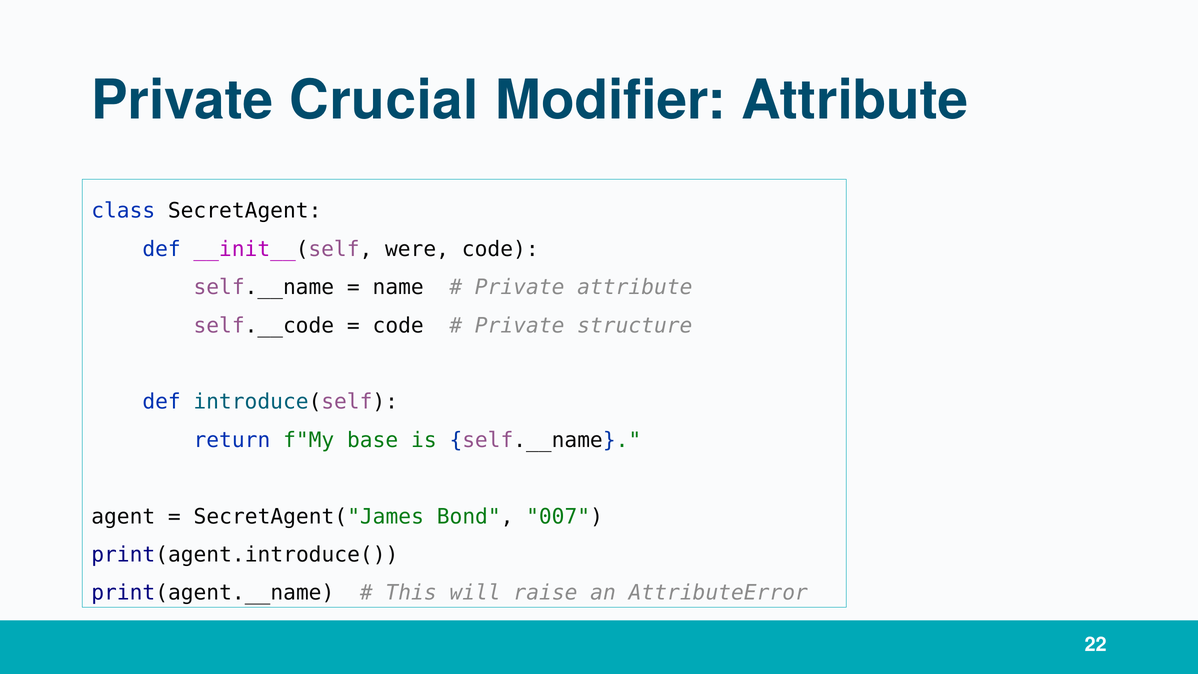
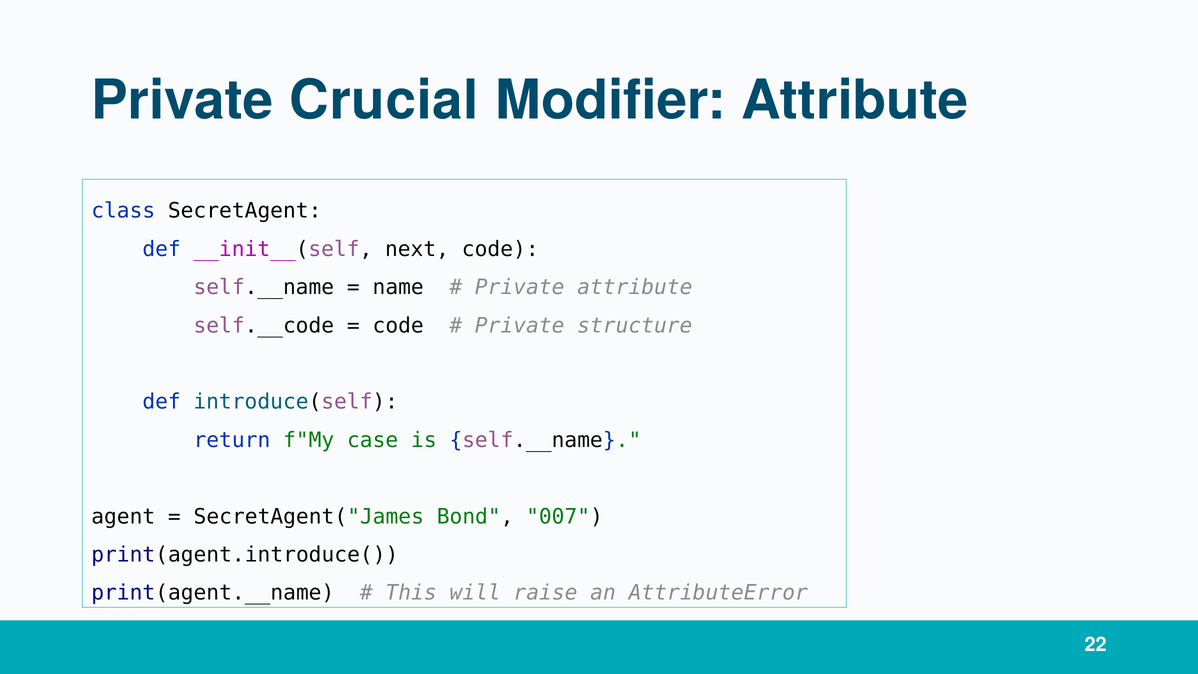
were: were -> next
base: base -> case
